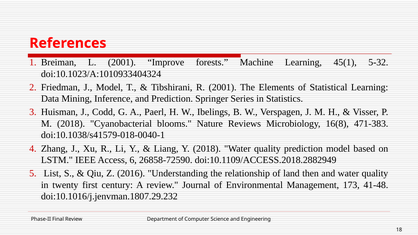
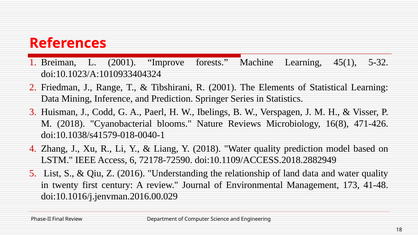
J Model: Model -> Range
471-383: 471-383 -> 471-426
26858-72590: 26858-72590 -> 72178-72590
land then: then -> data
doi:10.1016/j.jenvman.1807.29.232: doi:10.1016/j.jenvman.1807.29.232 -> doi:10.1016/j.jenvman.2016.00.029
